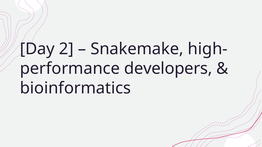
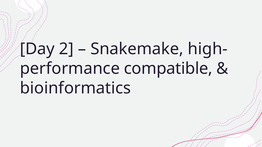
developers: developers -> compatible
